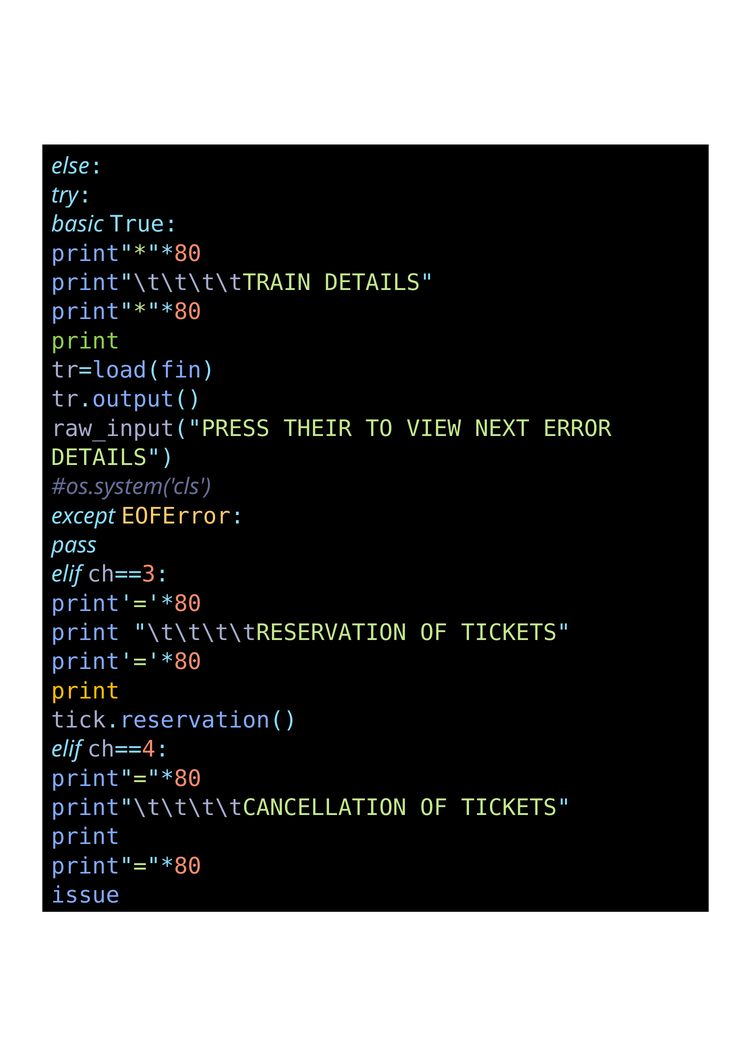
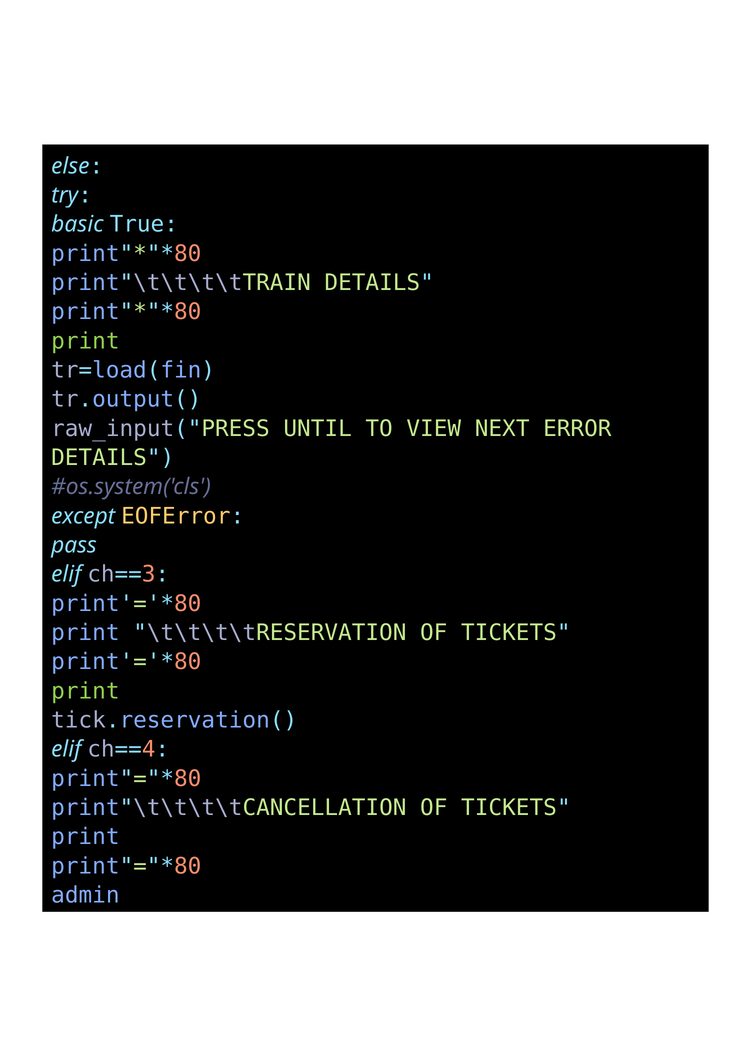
THEIR: THEIR -> UNTIL
print at (85, 691) colour: yellow -> light green
issue: issue -> admin
